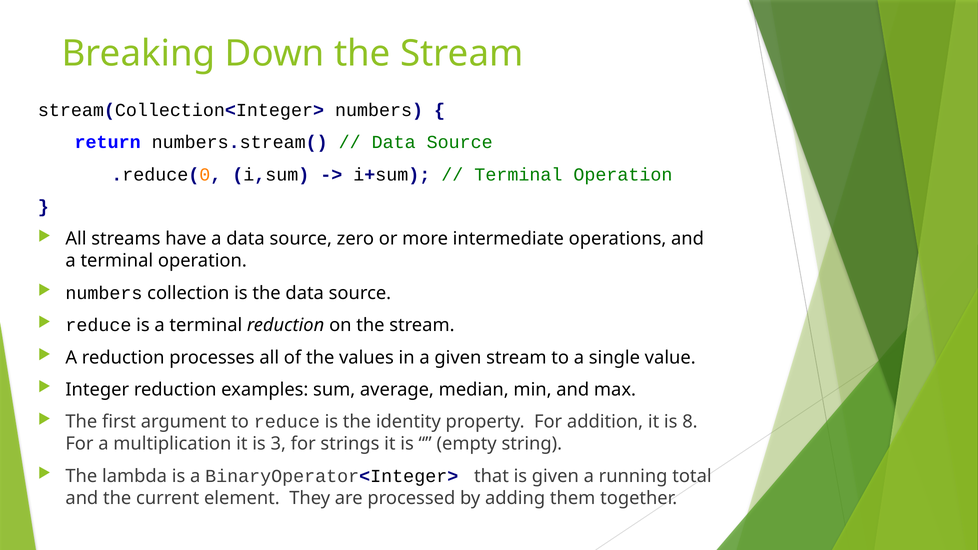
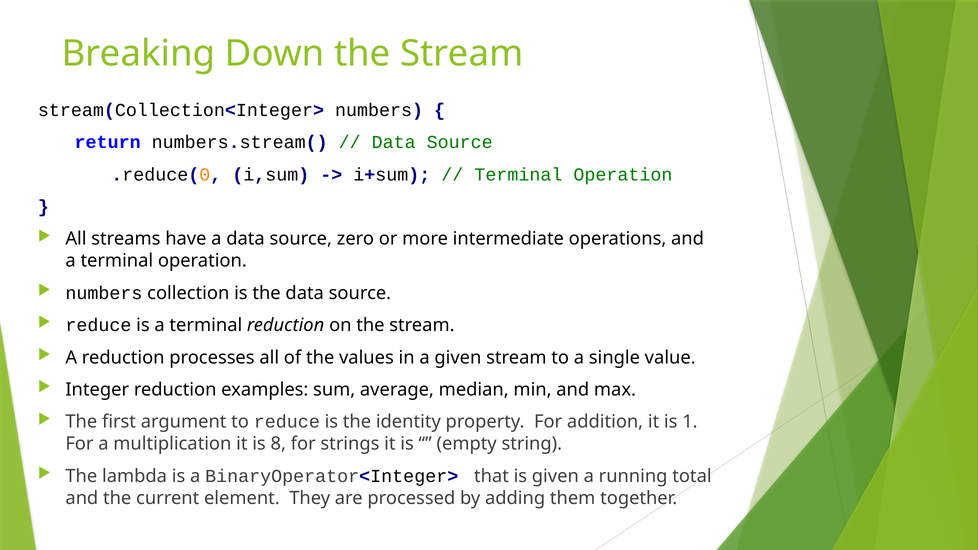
8: 8 -> 1
3: 3 -> 8
